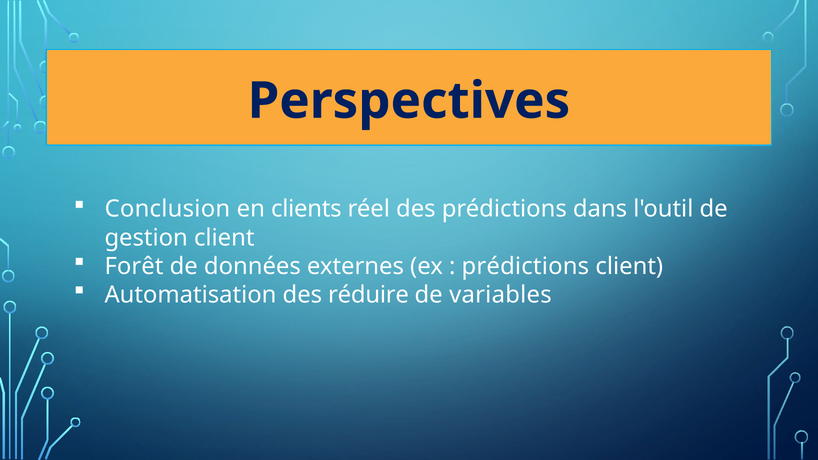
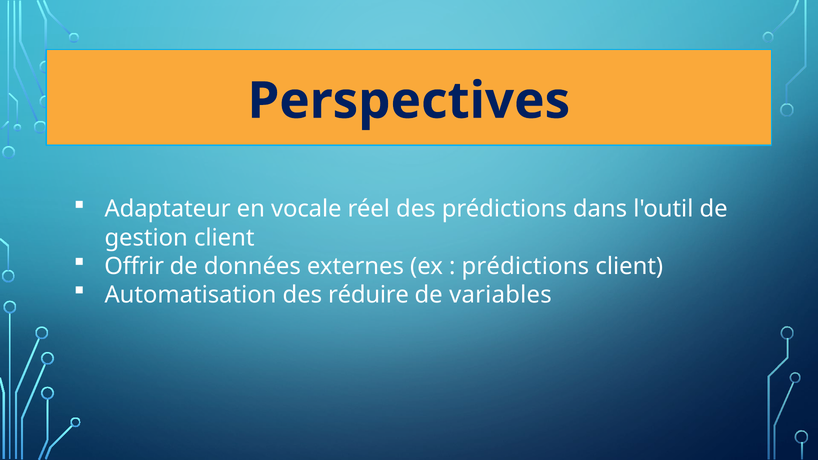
Conclusion: Conclusion -> Adaptateur
clients: clients -> vocale
Forêt: Forêt -> Offrir
